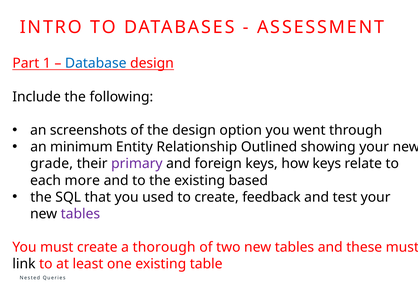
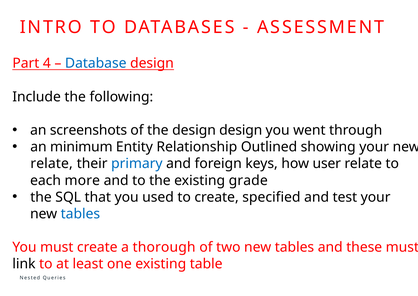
1: 1 -> 4
design option: option -> design
grade at (52, 163): grade -> relate
primary colour: purple -> blue
how keys: keys -> user
based: based -> grade
feedback: feedback -> specified
tables at (80, 214) colour: purple -> blue
